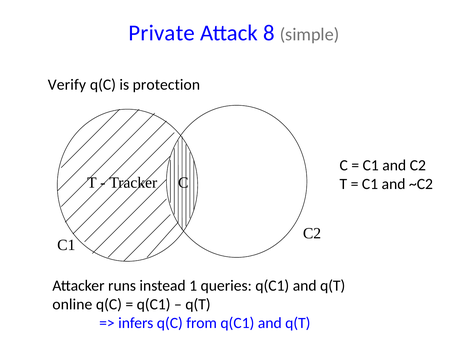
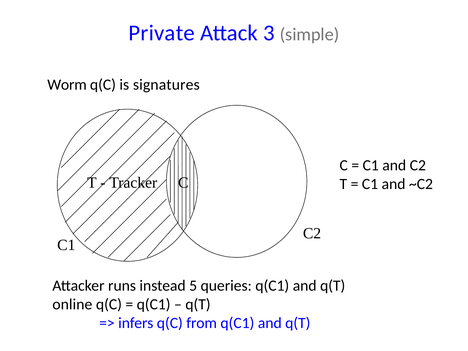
8: 8 -> 3
Verify: Verify -> Worm
protection: protection -> signatures
1: 1 -> 5
